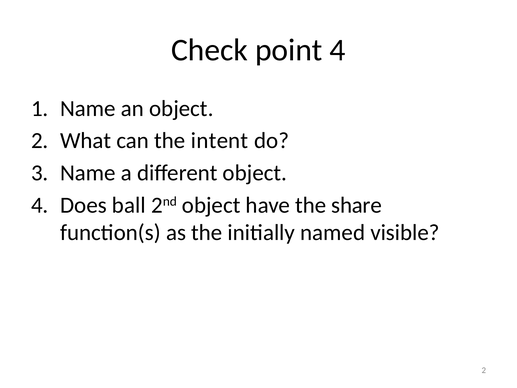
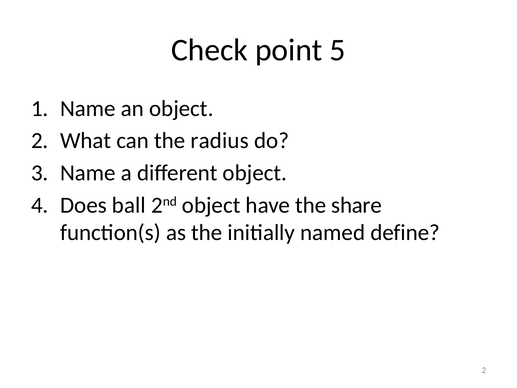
point 4: 4 -> 5
intent: intent -> radius
visible: visible -> define
